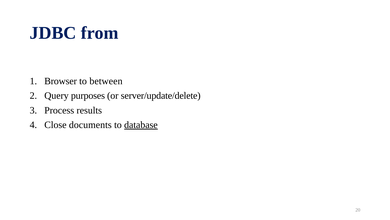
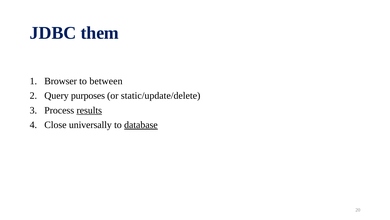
from: from -> them
server/update/delete: server/update/delete -> static/update/delete
results underline: none -> present
documents: documents -> universally
